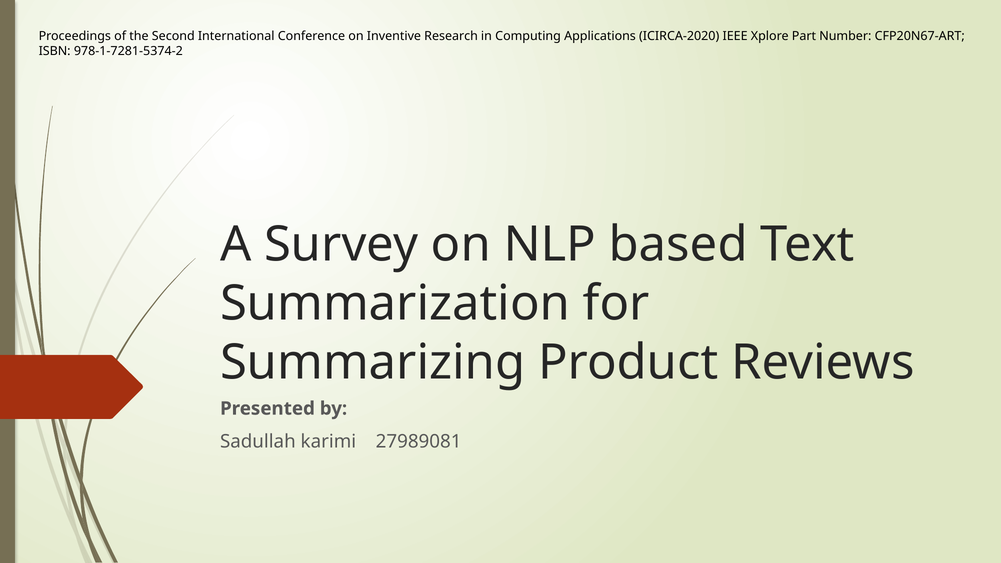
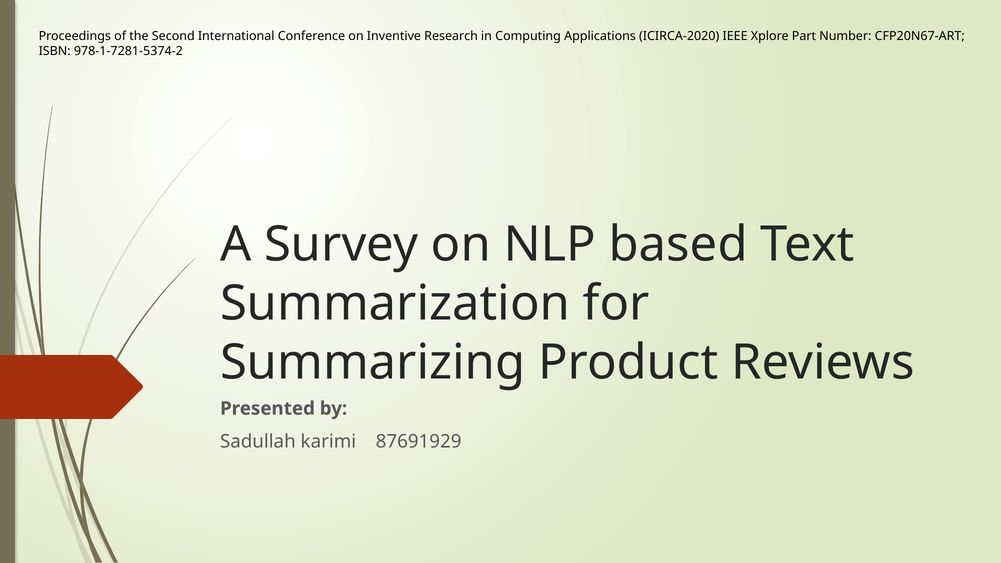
27989081: 27989081 -> 87691929
